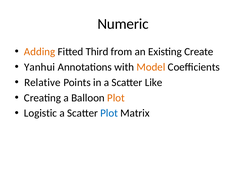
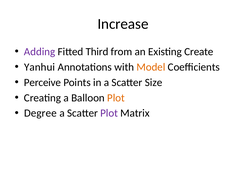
Numeric: Numeric -> Increase
Adding colour: orange -> purple
Relative: Relative -> Perceive
Like: Like -> Size
Logistic: Logistic -> Degree
Plot at (109, 113) colour: blue -> purple
